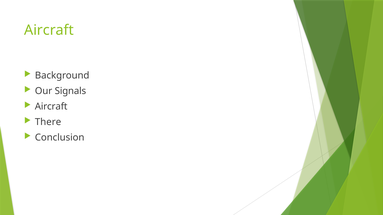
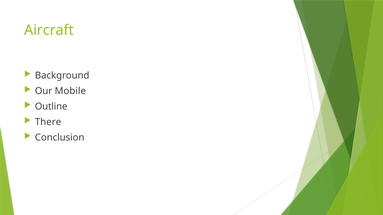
Signals: Signals -> Mobile
Aircraft at (51, 107): Aircraft -> Outline
